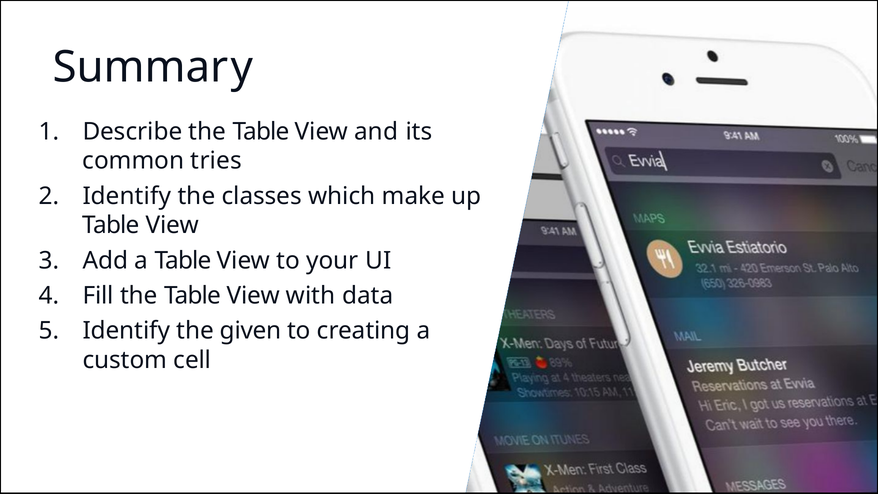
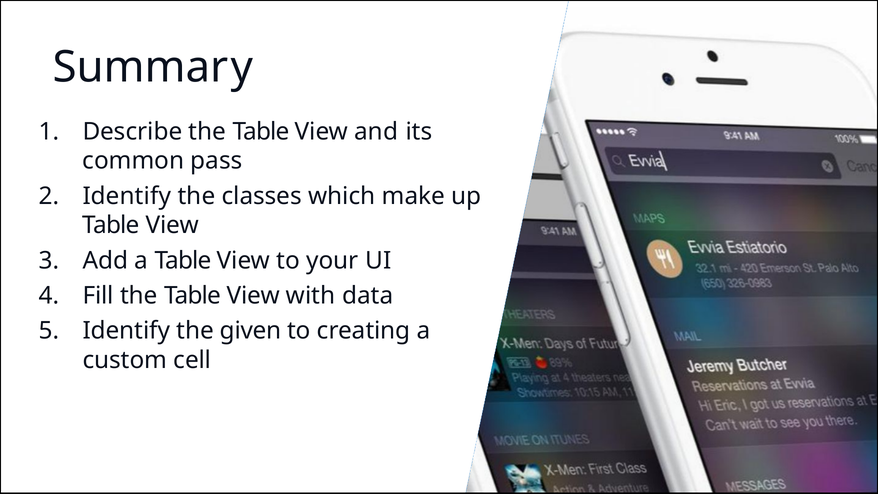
tries: tries -> pass
